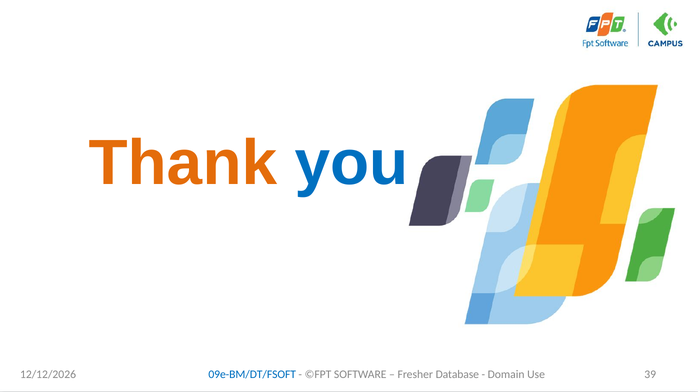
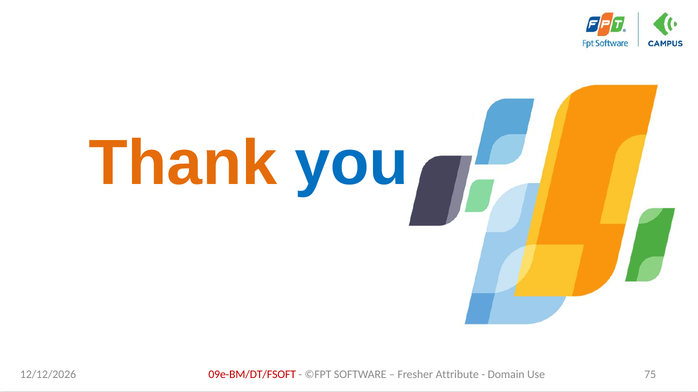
09e-BM/DT/FSOFT colour: blue -> red
Database: Database -> Attribute
39: 39 -> 75
